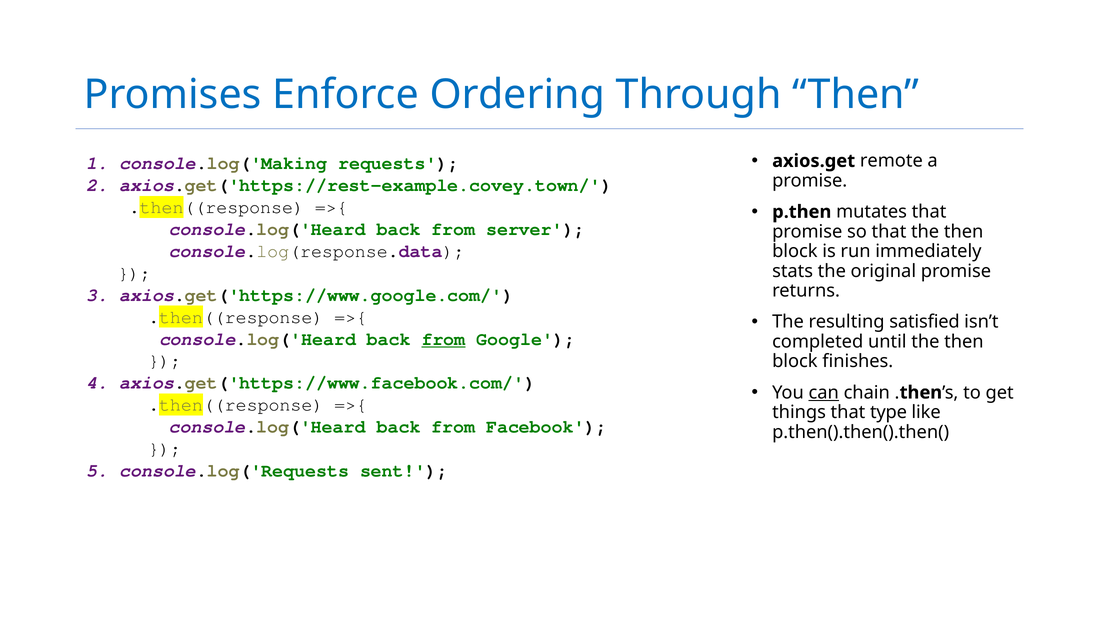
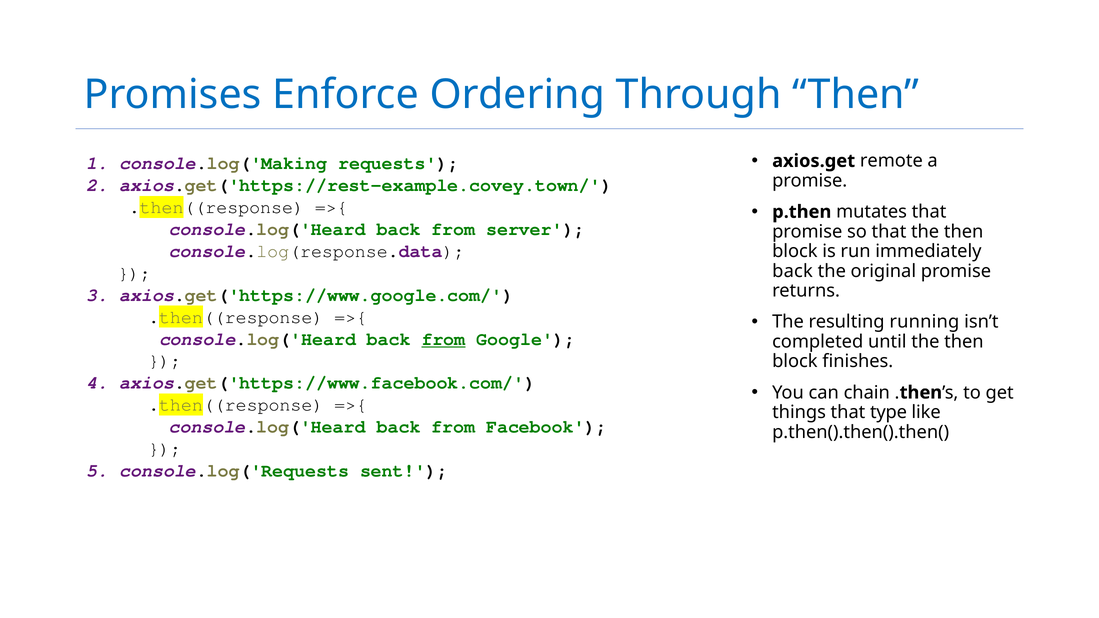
stats at (793, 271): stats -> back
satisfied: satisfied -> running
can underline: present -> none
